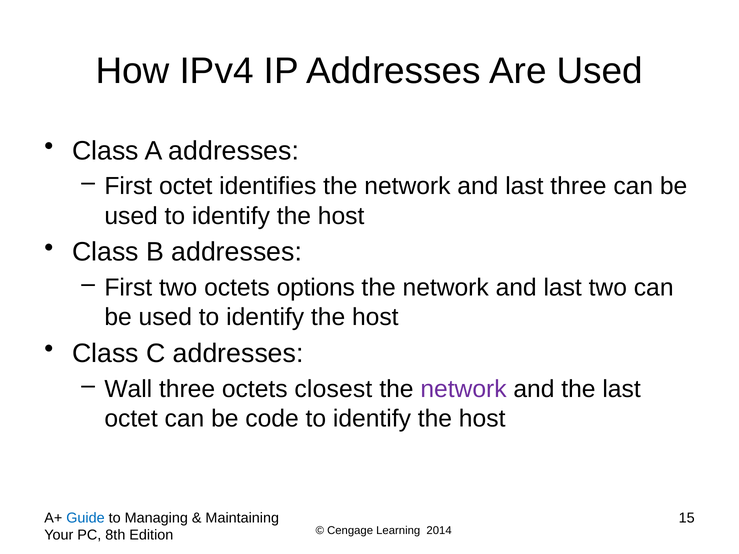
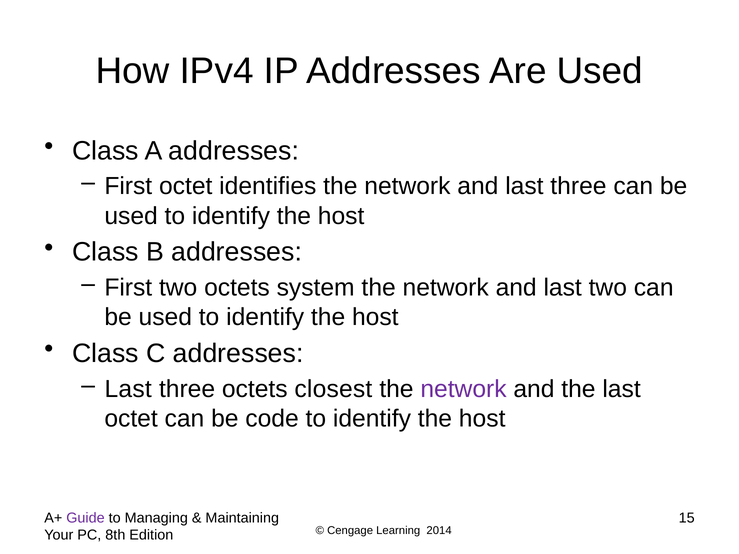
options: options -> system
Wall at (128, 389): Wall -> Last
Guide colour: blue -> purple
